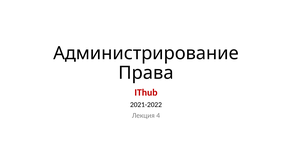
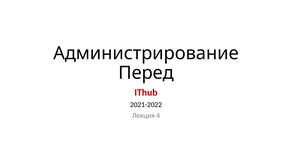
Права: Права -> Перед
